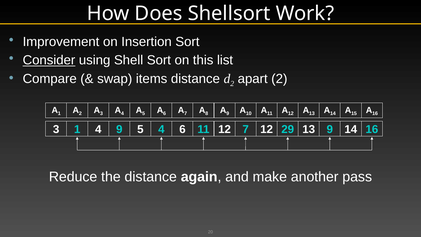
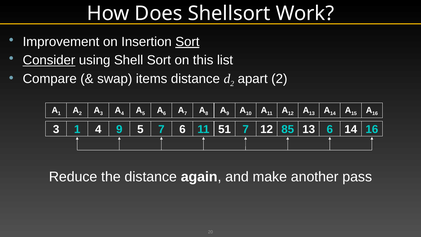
Sort at (187, 42) underline: none -> present
5 4: 4 -> 7
11 12: 12 -> 51
29: 29 -> 85
13 9: 9 -> 6
